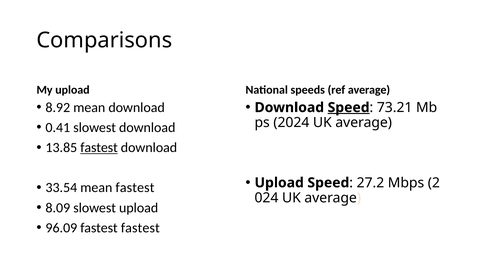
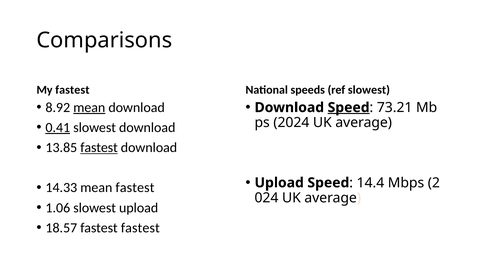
My upload: upload -> fastest
ref average: average -> slowest
mean at (89, 107) underline: none -> present
0.41 underline: none -> present
27.2: 27.2 -> 14.4
33.54: 33.54 -> 14.33
8.09: 8.09 -> 1.06
96.09: 96.09 -> 18.57
